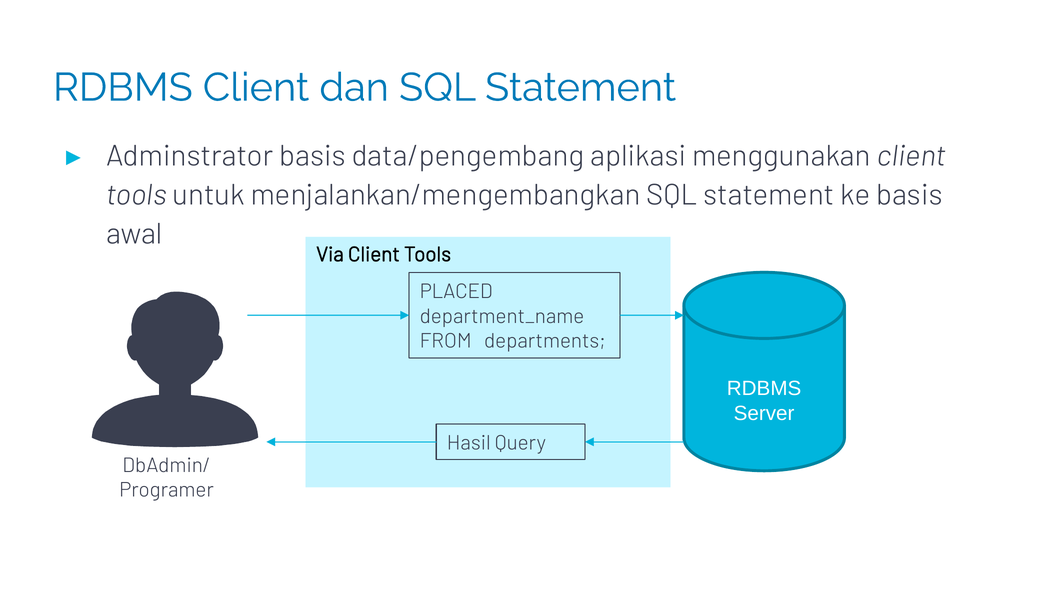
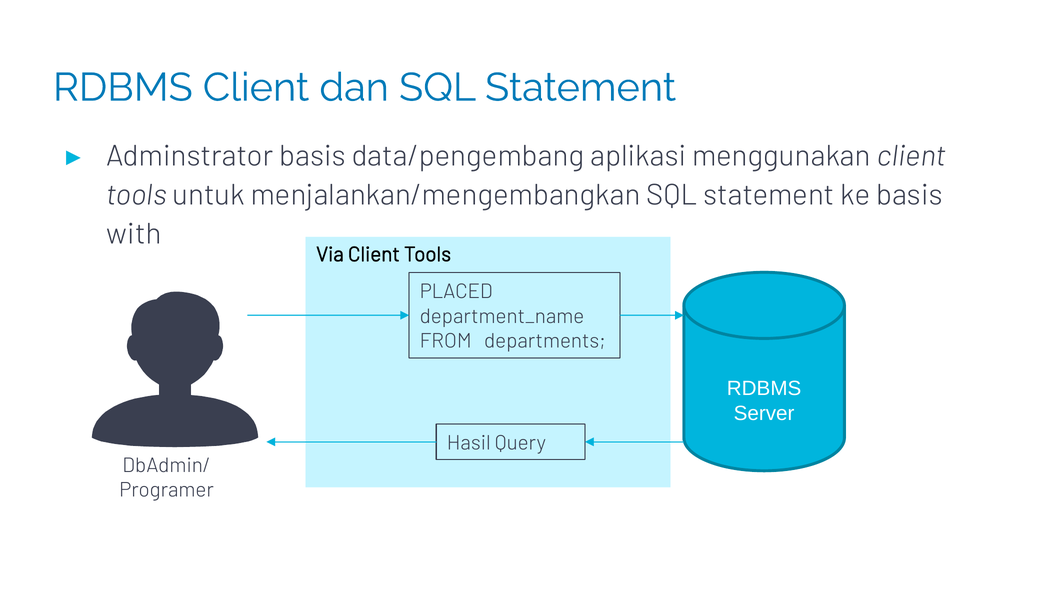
awal: awal -> with
